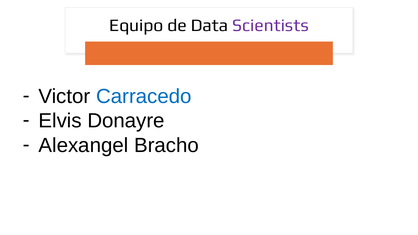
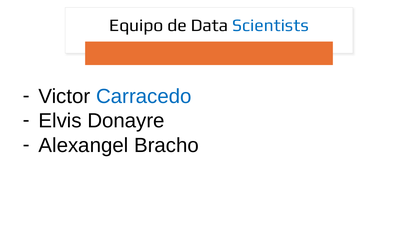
Scientists colour: purple -> blue
